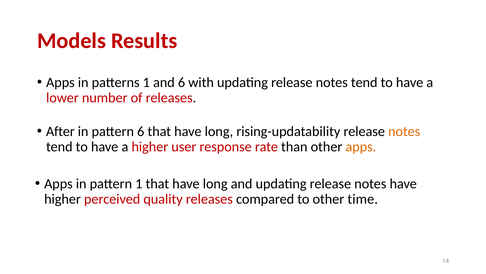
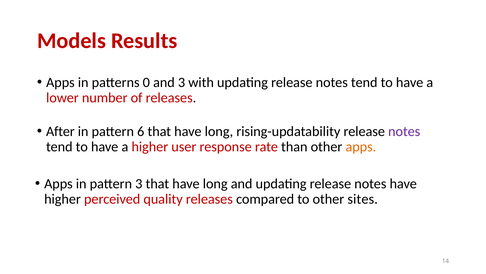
patterns 1: 1 -> 0
and 6: 6 -> 3
notes at (404, 131) colour: orange -> purple
pattern 1: 1 -> 3
time: time -> sites
